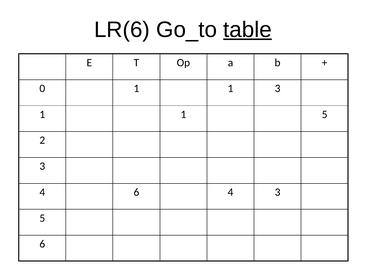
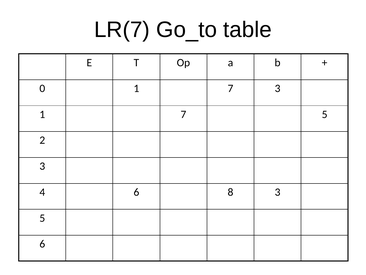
LR(6: LR(6 -> LR(7
table underline: present -> none
0 1 1: 1 -> 7
1 at (183, 114): 1 -> 7
6 4: 4 -> 8
